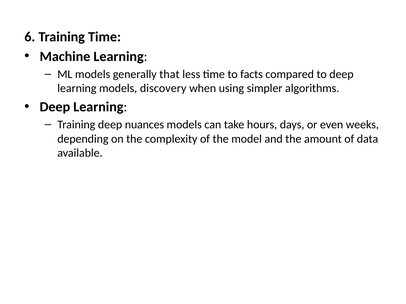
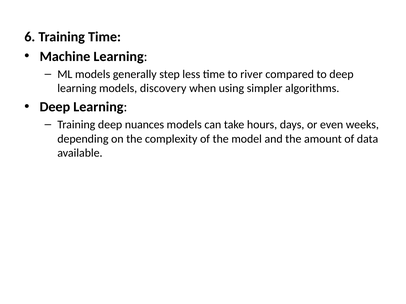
that: that -> step
facts: facts -> river
